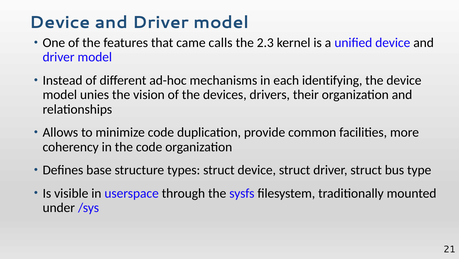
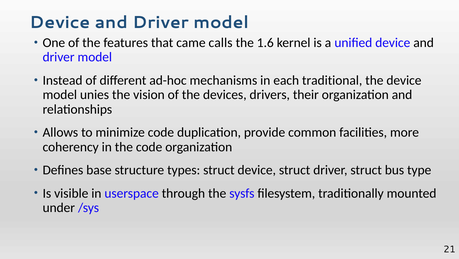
2.3: 2.3 -> 1.6
identifying: identifying -> traditional
